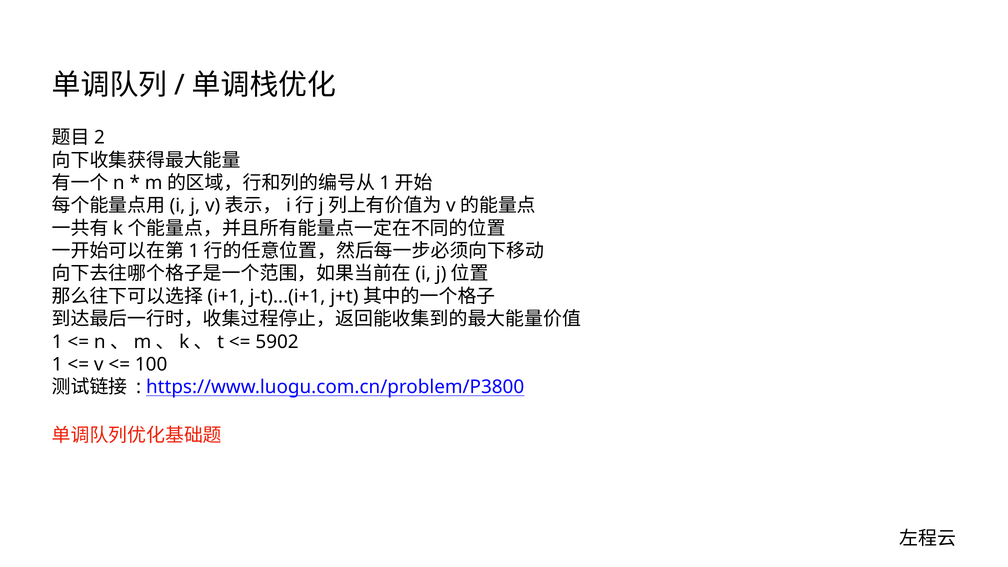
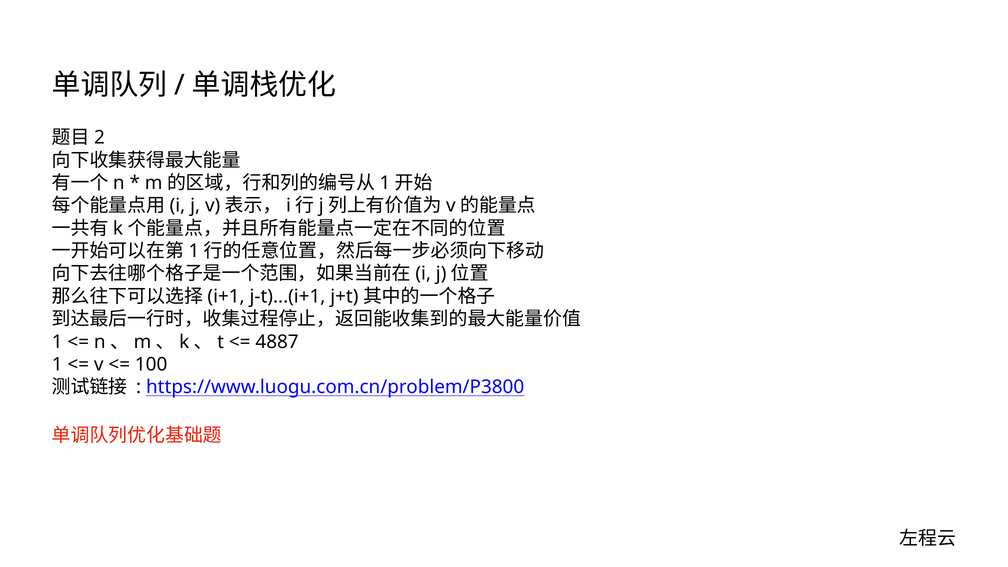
5902: 5902 -> 4887
